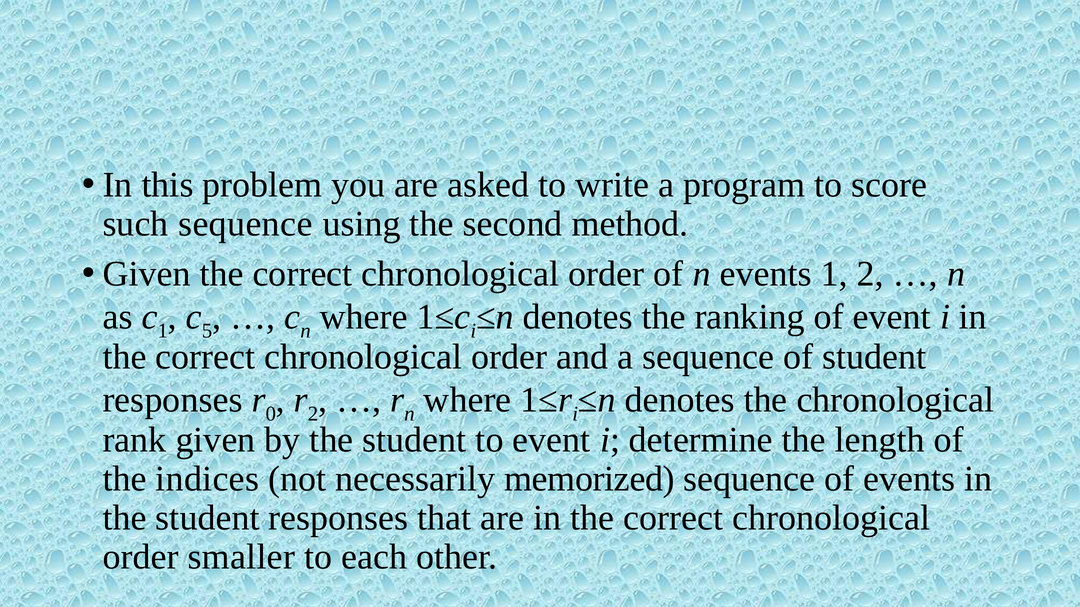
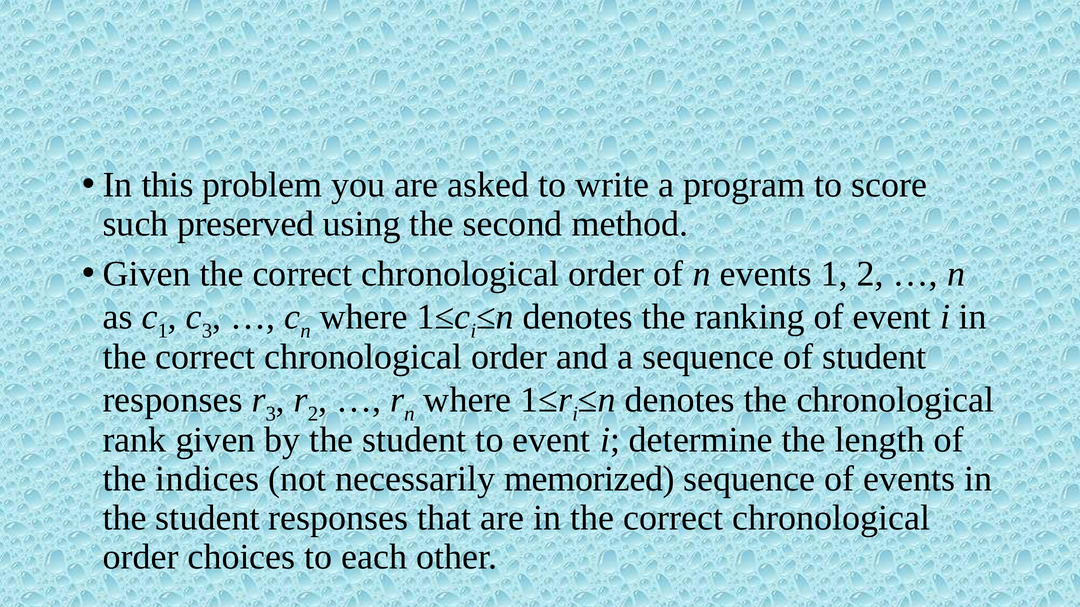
such sequence: sequence -> preserved
5 at (207, 331): 5 -> 3
0 at (271, 414): 0 -> 3
smaller: smaller -> choices
